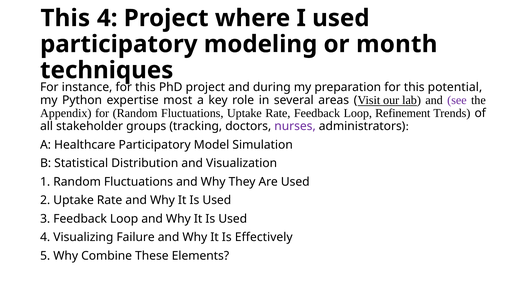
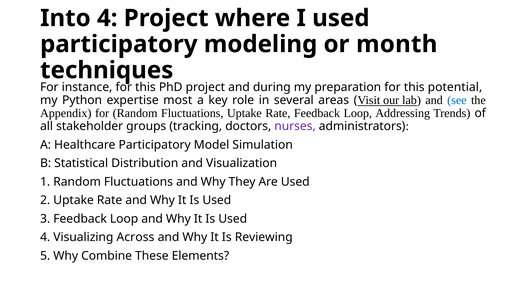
This at (65, 18): This -> Into
see colour: purple -> blue
Refinement: Refinement -> Addressing
Failure: Failure -> Across
Effectively: Effectively -> Reviewing
